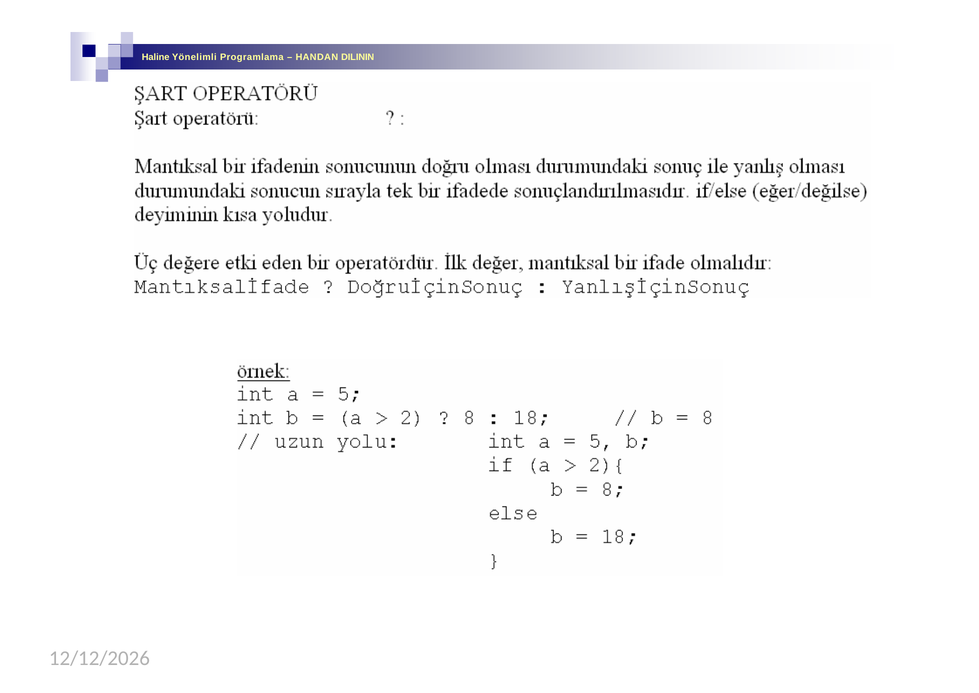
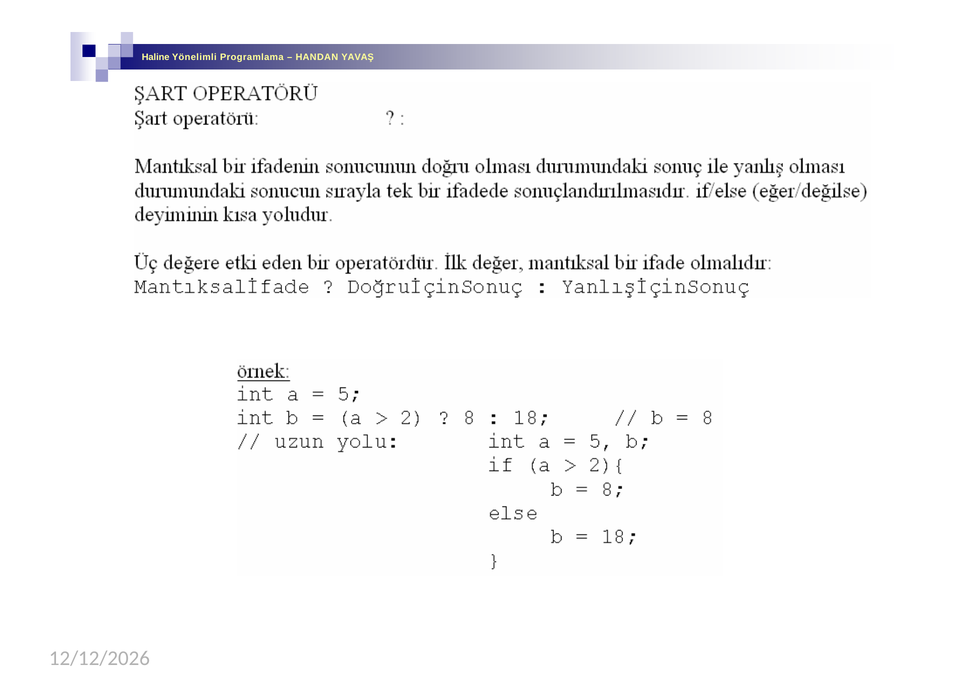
DILININ: DILININ -> YAVAŞ
